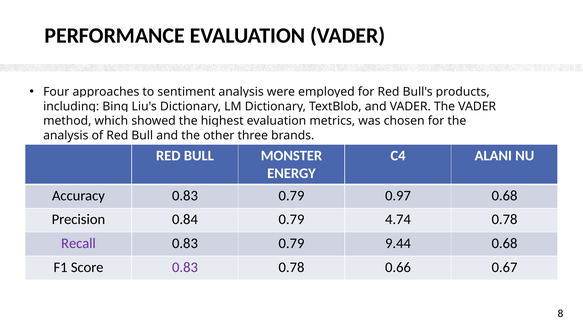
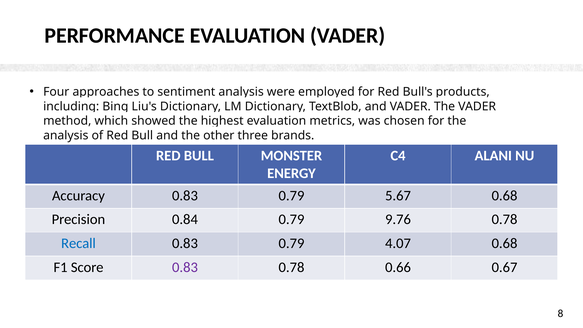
0.97: 0.97 -> 5.67
4.74: 4.74 -> 9.76
Recall colour: purple -> blue
9.44: 9.44 -> 4.07
